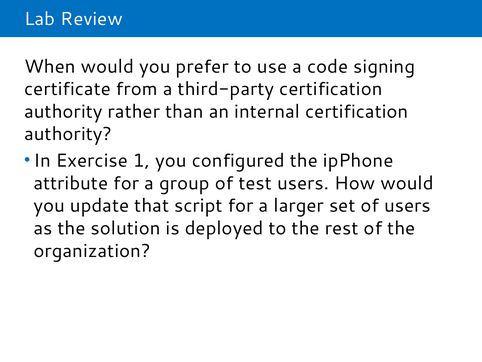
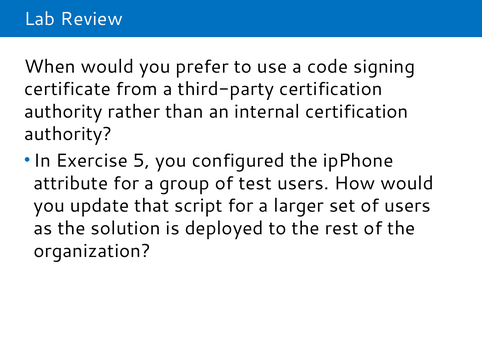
1: 1 -> 5
